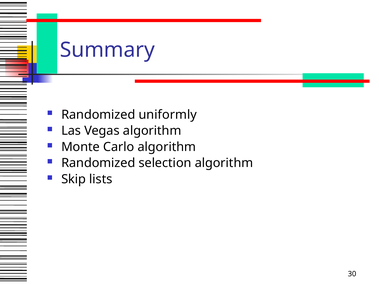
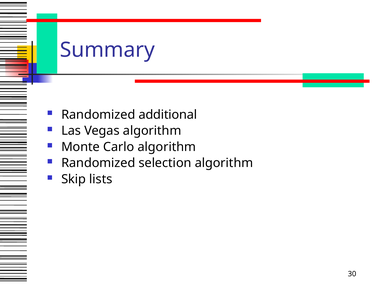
uniformly: uniformly -> additional
